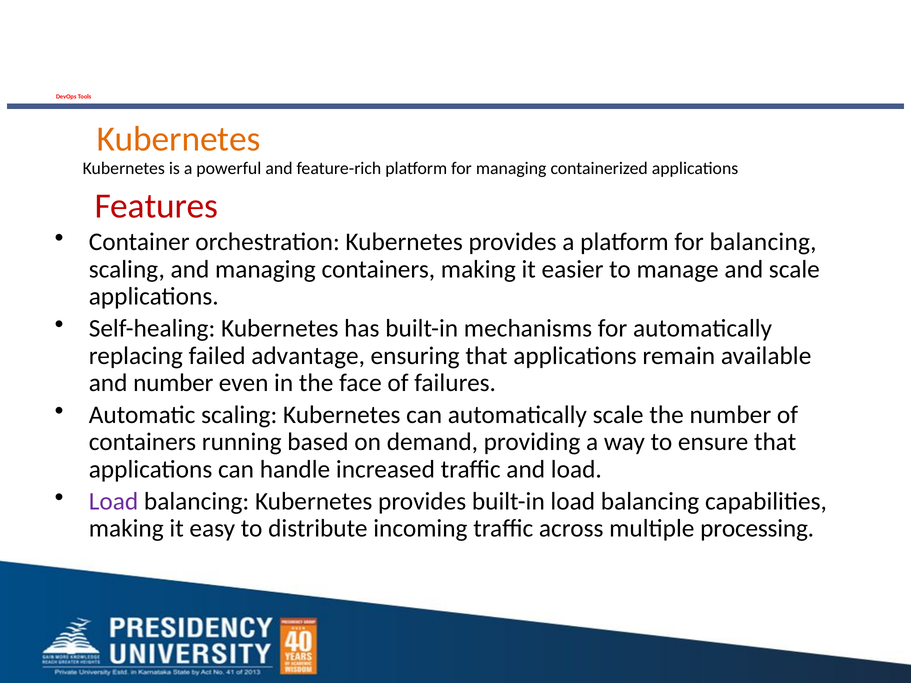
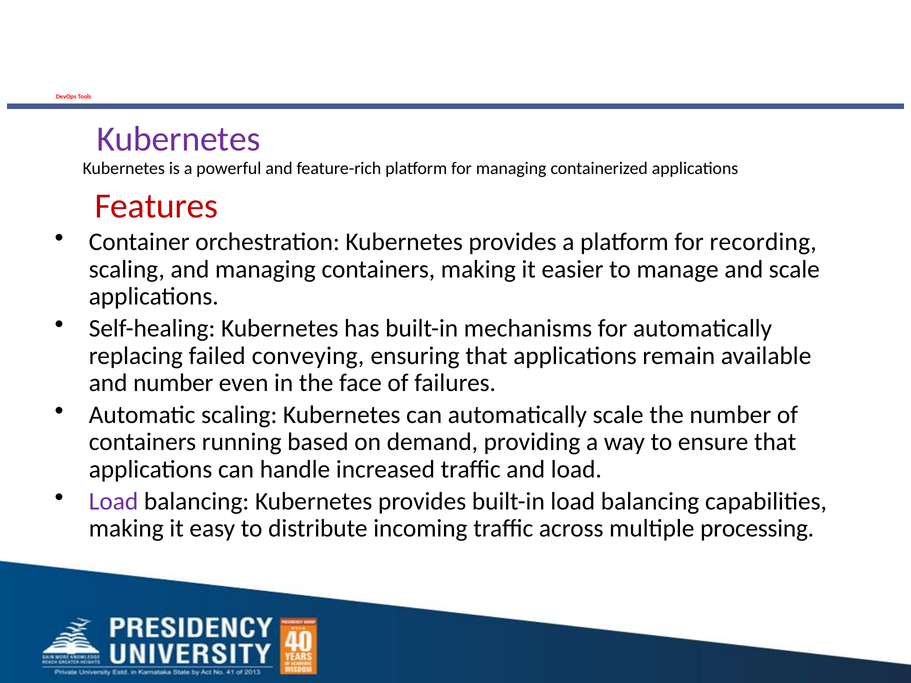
Kubernetes at (179, 139) colour: orange -> purple
for balancing: balancing -> recording
advantage: advantage -> conveying
